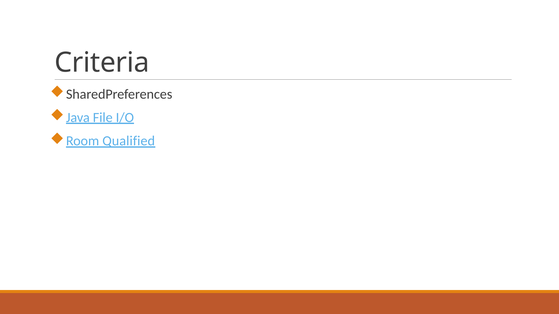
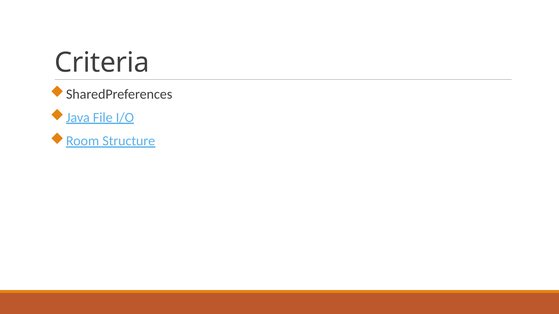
Qualified: Qualified -> Structure
